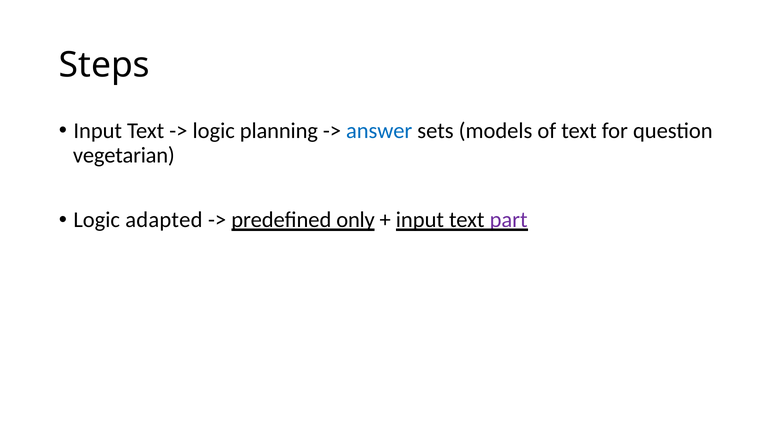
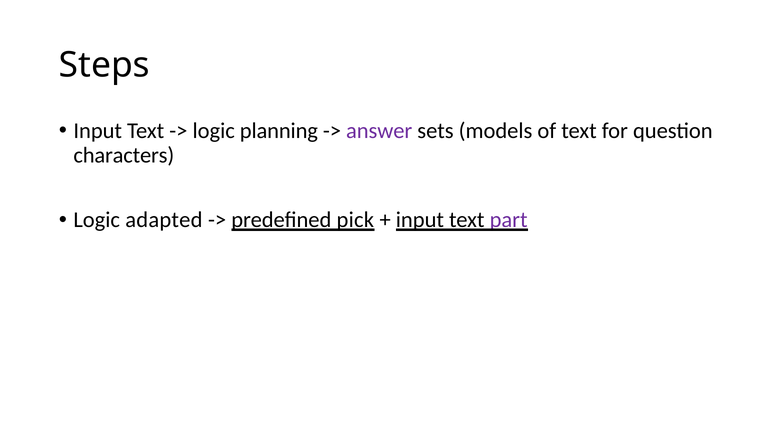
answer colour: blue -> purple
vegetarian: vegetarian -> characters
only: only -> pick
